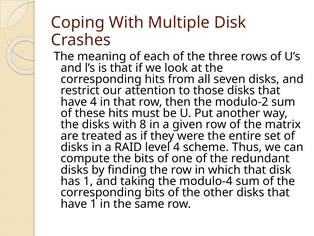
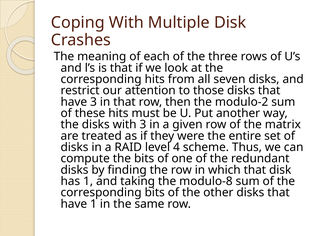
have 4: 4 -> 3
with 8: 8 -> 3
modulo-4: modulo-4 -> modulo-8
